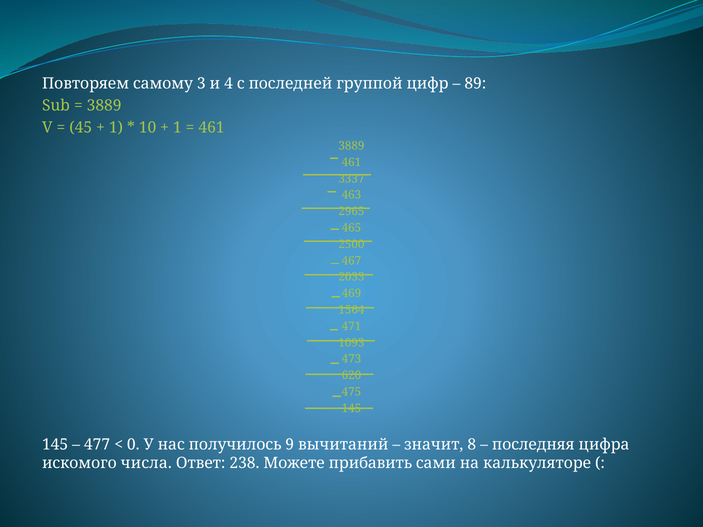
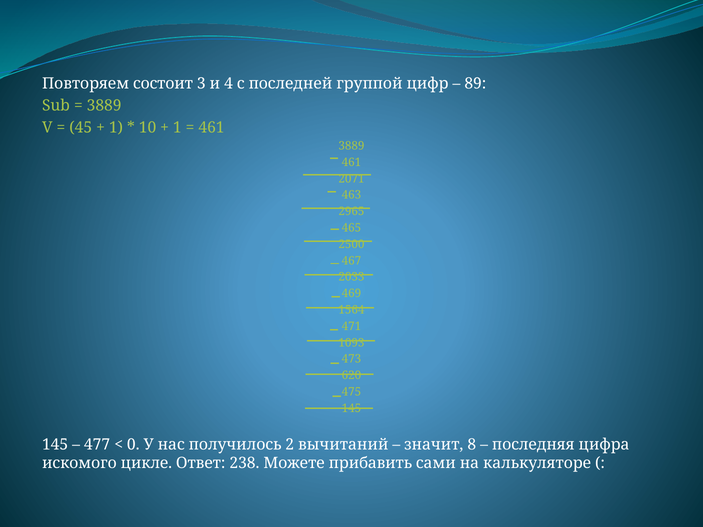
самому: самому -> состоит
3337: 3337 -> 2071
9: 9 -> 2
числа: числа -> цикле
